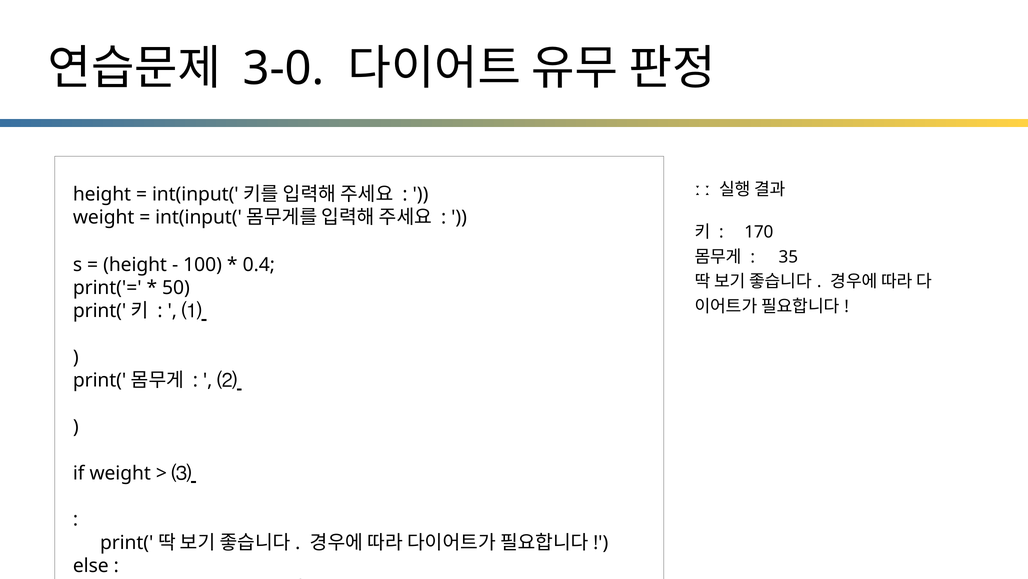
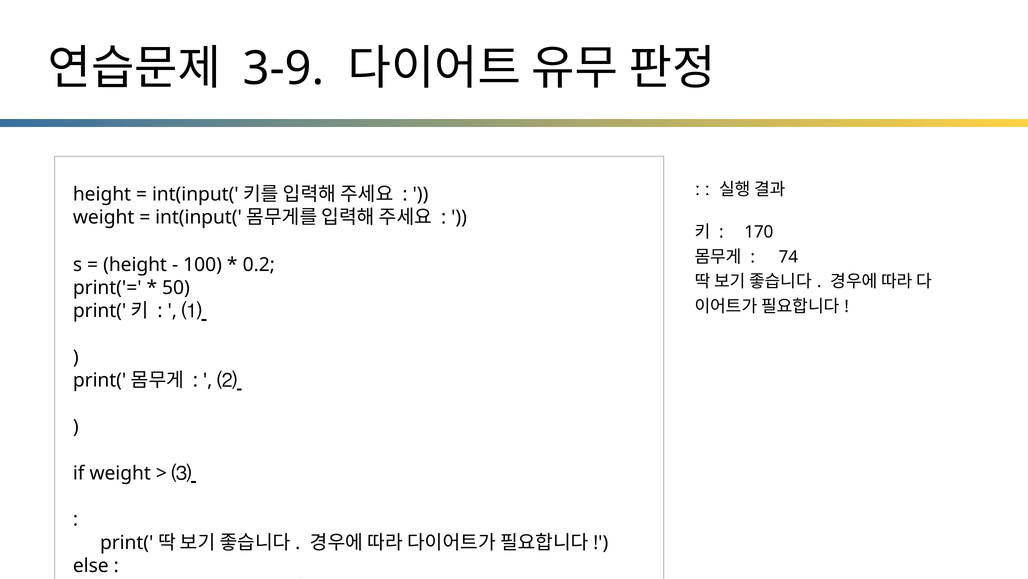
3-0: 3-0 -> 3-9
35: 35 -> 74
0.4: 0.4 -> 0.2
